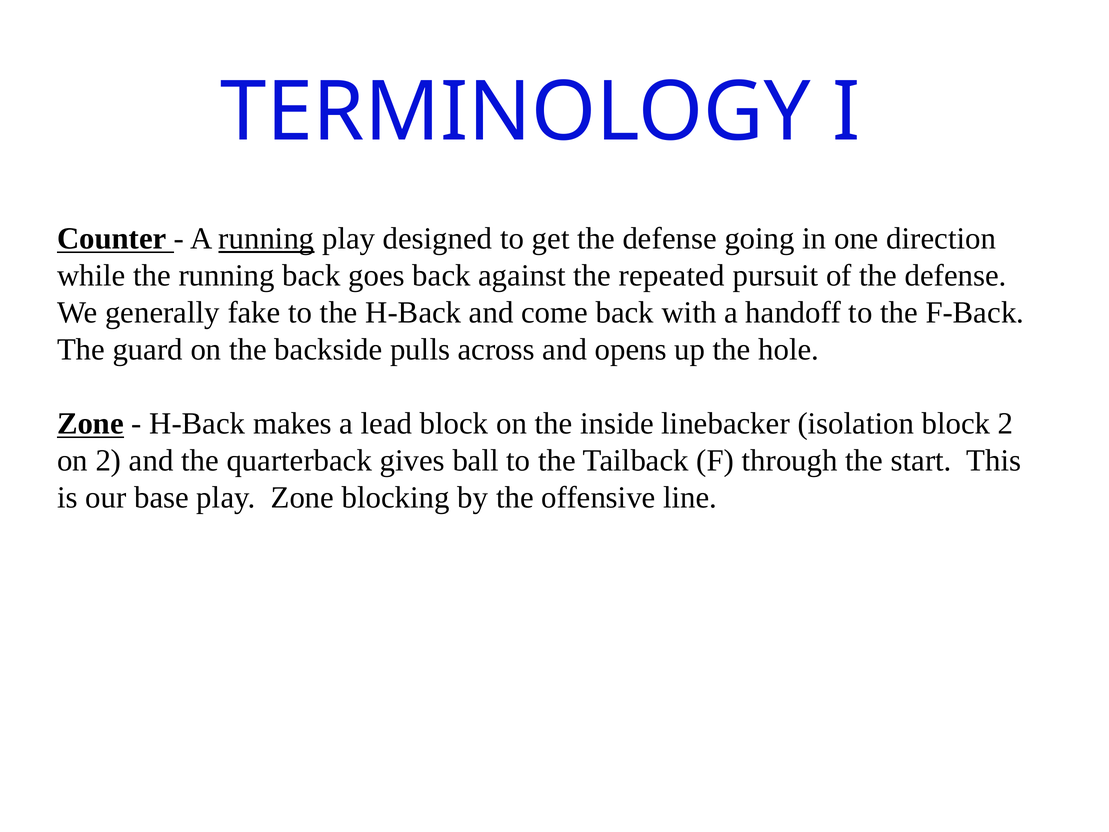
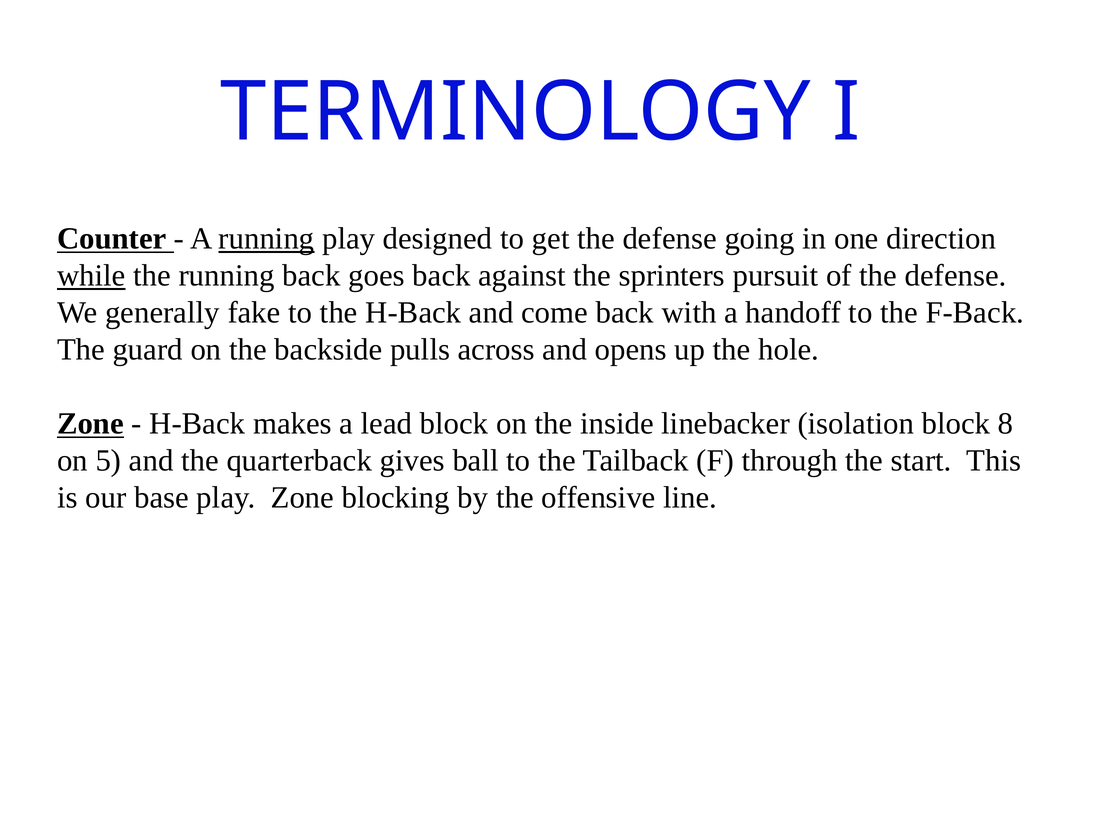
while underline: none -> present
repeated: repeated -> sprinters
block 2: 2 -> 8
on 2: 2 -> 5
